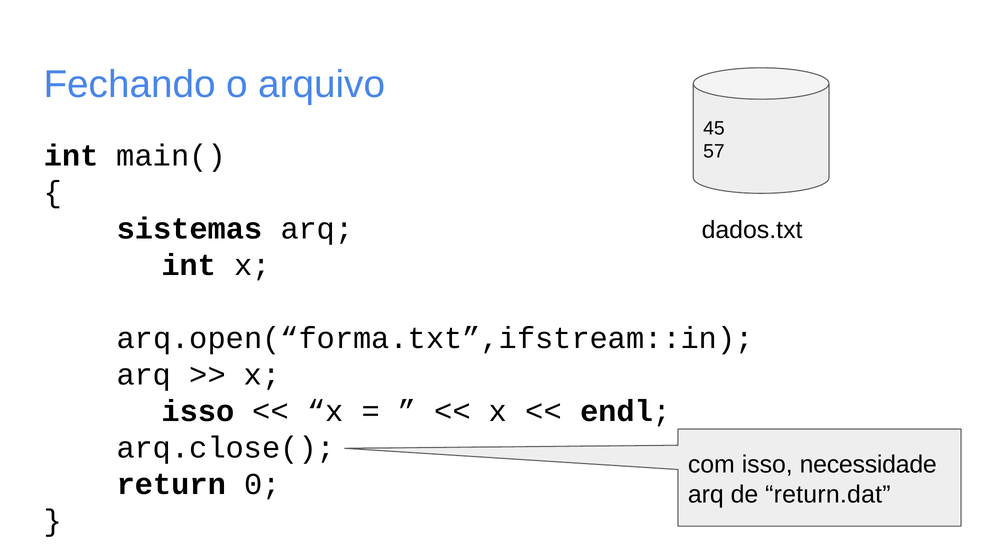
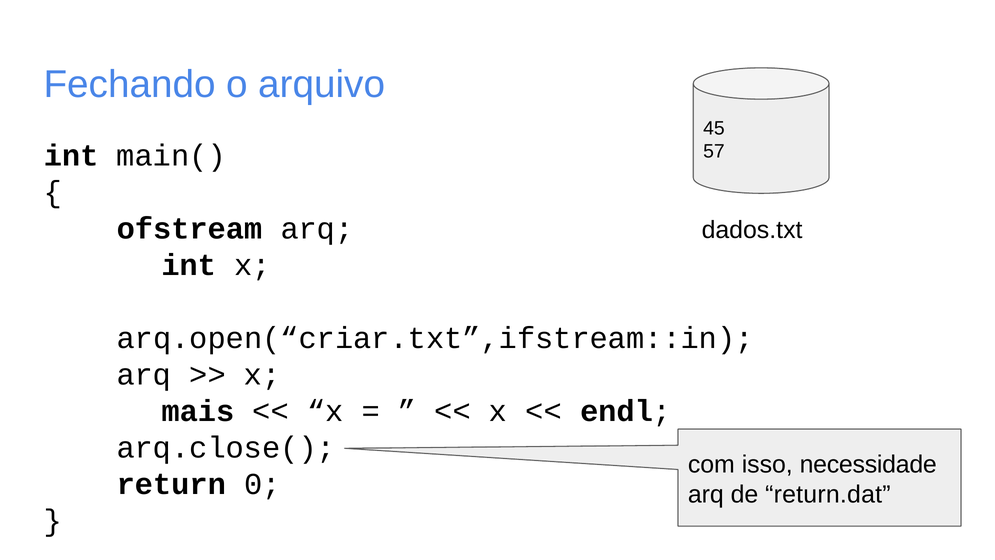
sistemas: sistemas -> ofstream
arq.open(“forma.txt”,ifstream::in: arq.open(“forma.txt”,ifstream::in -> arq.open(“criar.txt”,ifstream::in
isso at (198, 411): isso -> mais
